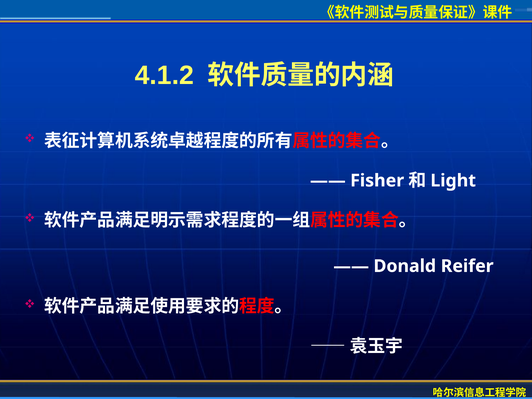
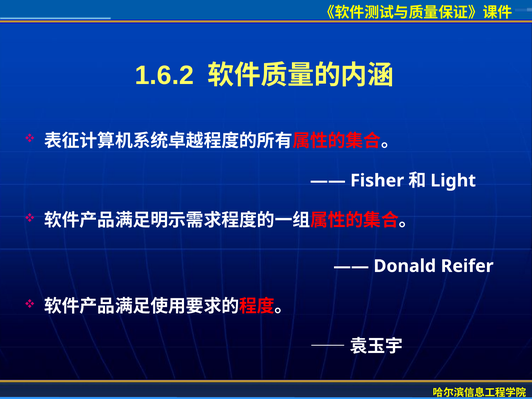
4.1.2: 4.1.2 -> 1.6.2
